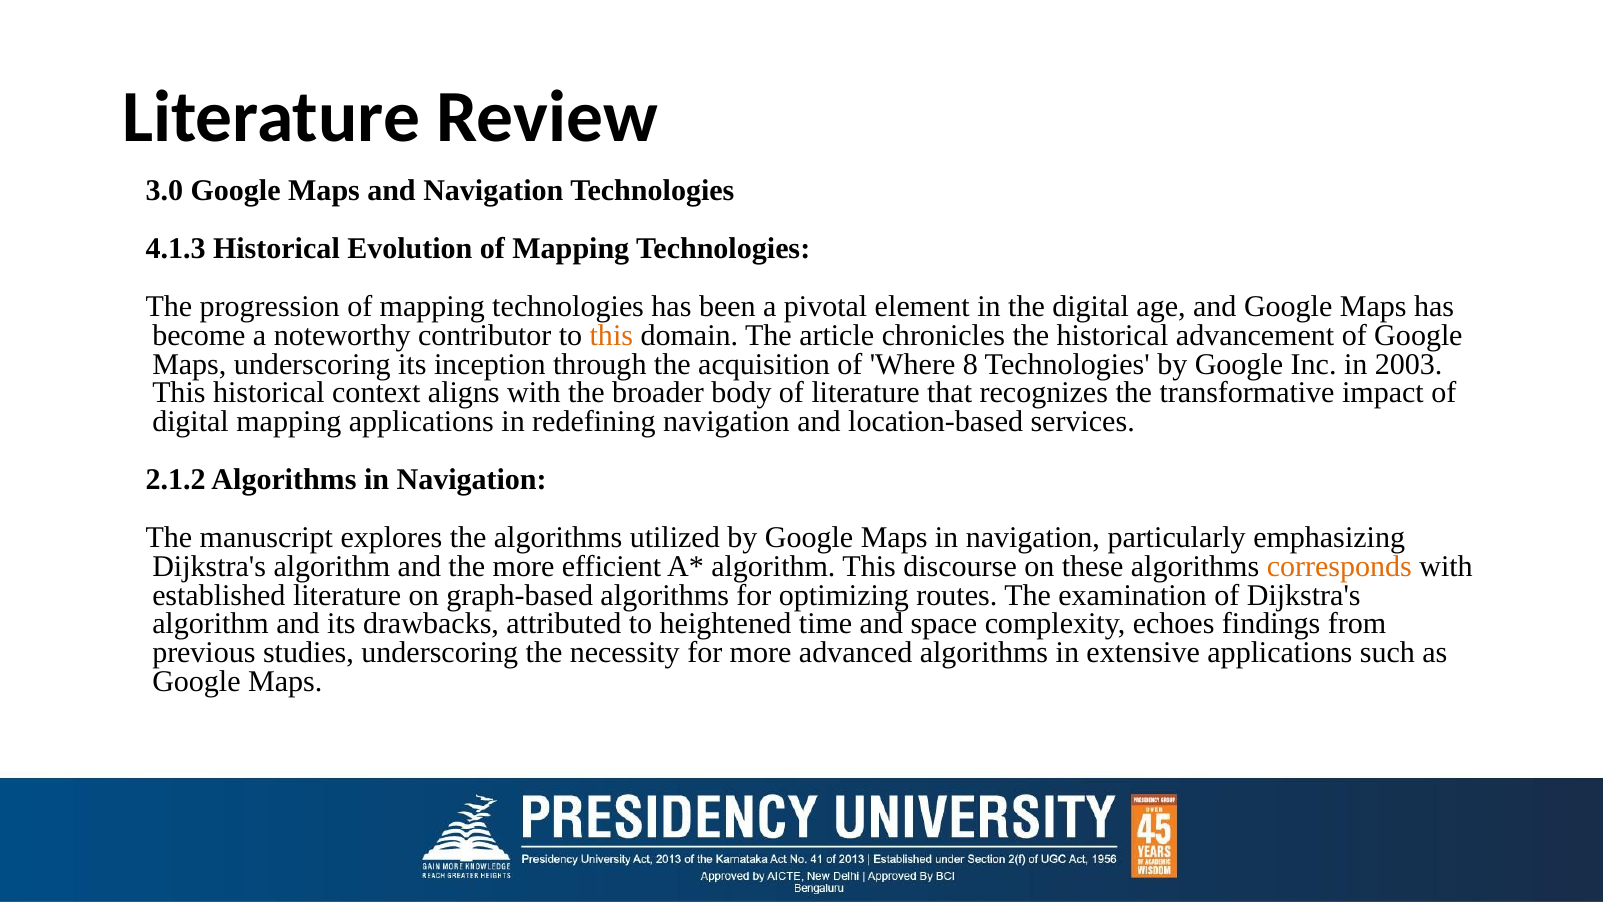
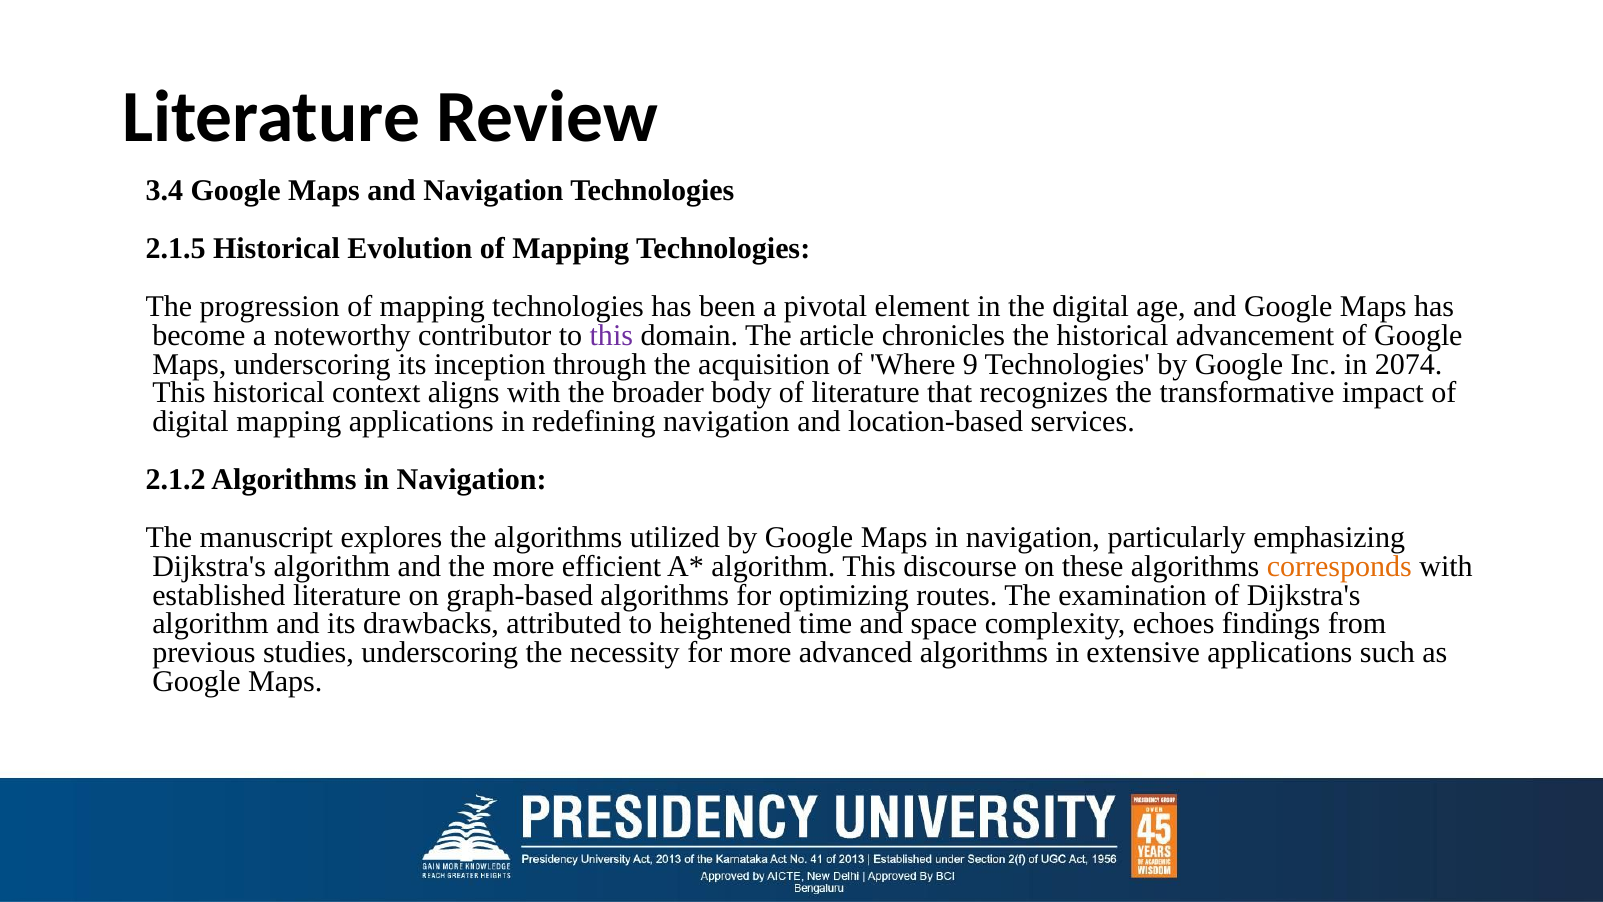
3.0: 3.0 -> 3.4
4.1.3: 4.1.3 -> 2.1.5
this at (611, 335) colour: orange -> purple
8: 8 -> 9
2003: 2003 -> 2074
